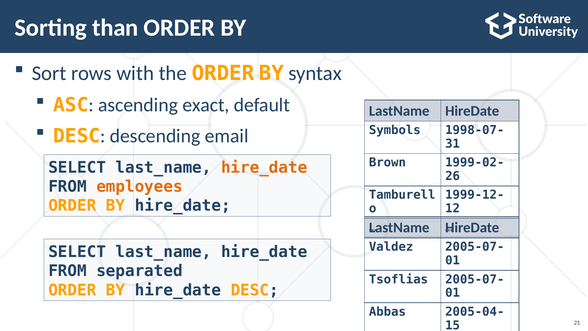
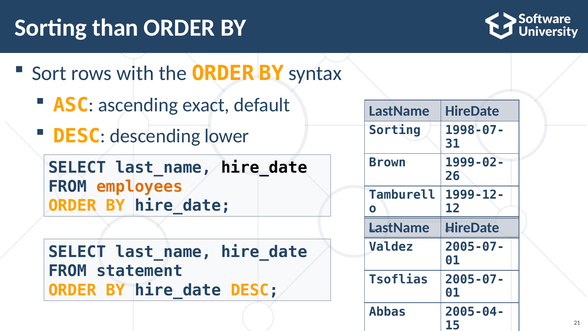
Symbols at (395, 130): Symbols -> Sorting
email: email -> lower
hire_date at (264, 167) colour: orange -> black
separated: separated -> statement
